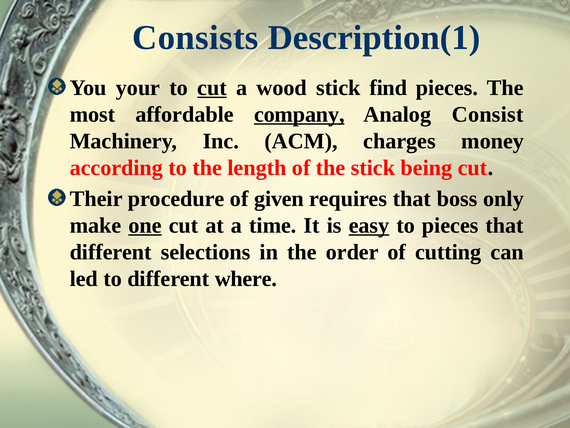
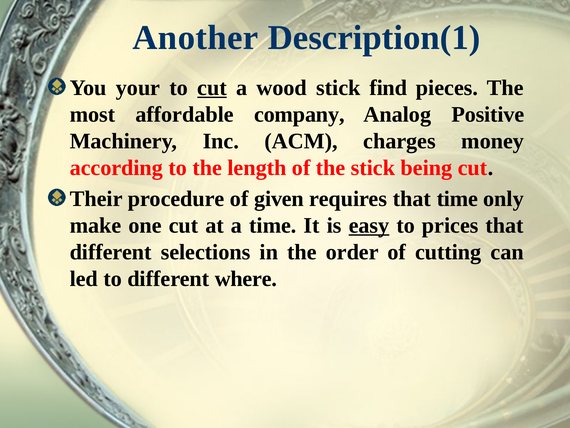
Consists: Consists -> Another
company underline: present -> none
Consist: Consist -> Positive
that boss: boss -> time
one underline: present -> none
to pieces: pieces -> prices
